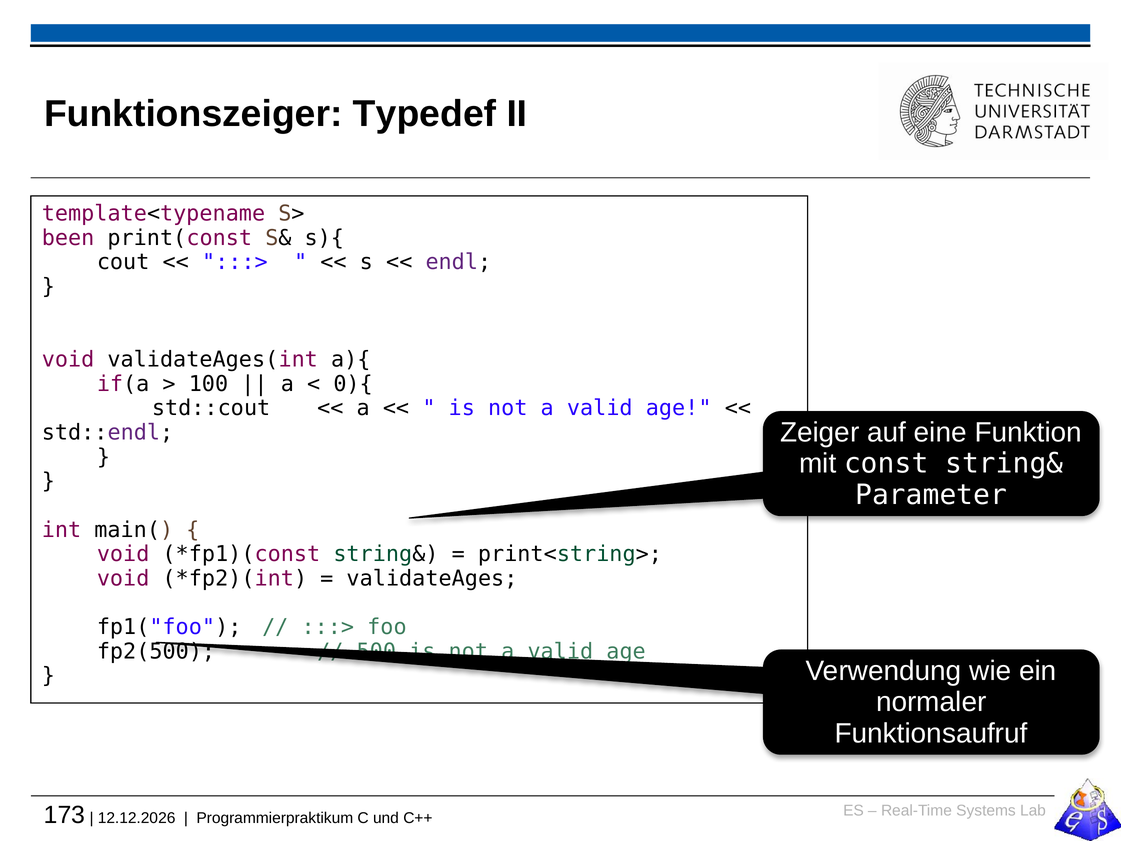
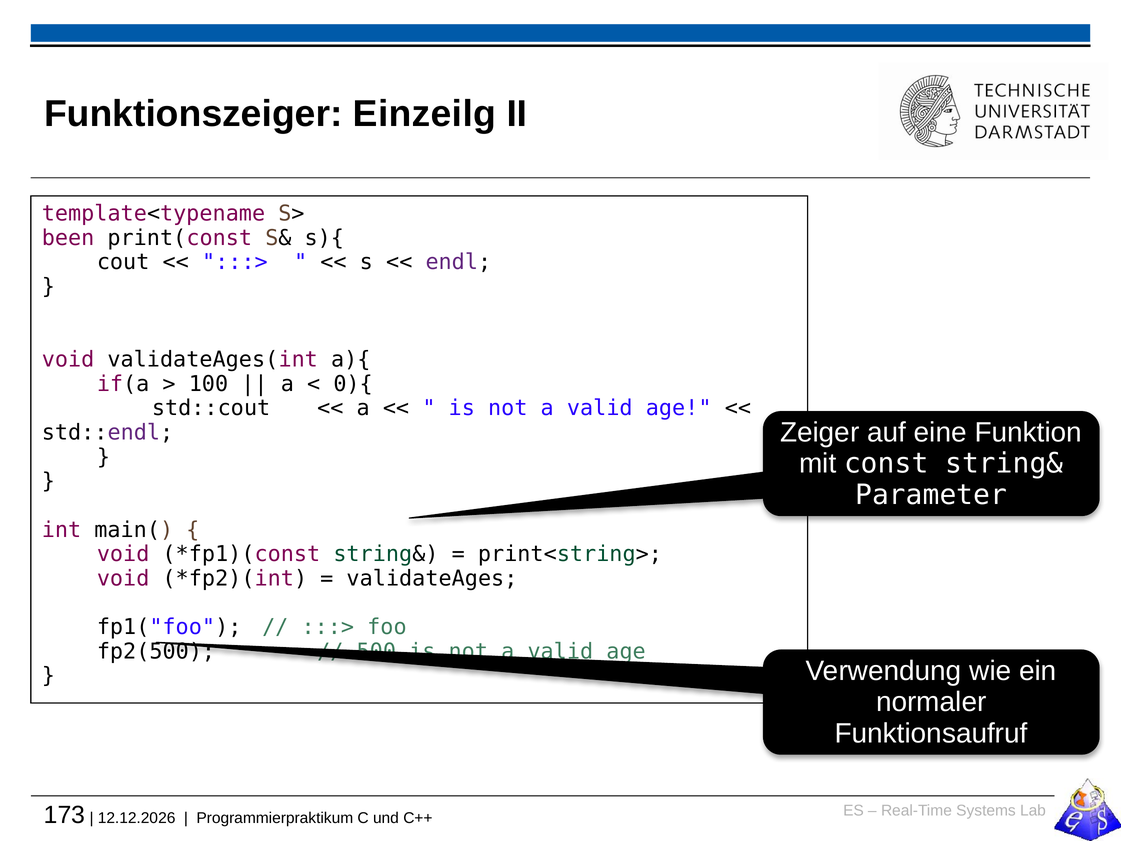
Typedef: Typedef -> Einzeilg
